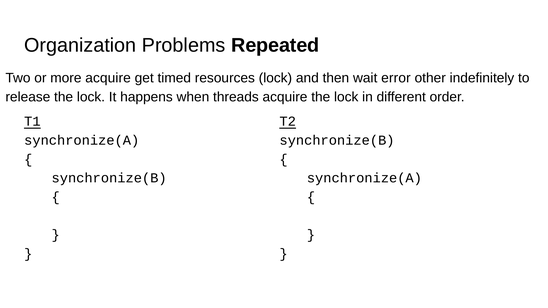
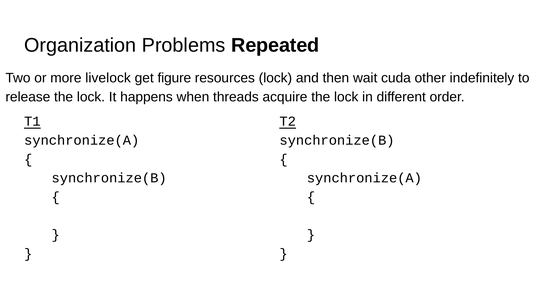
more acquire: acquire -> livelock
timed: timed -> figure
error: error -> cuda
